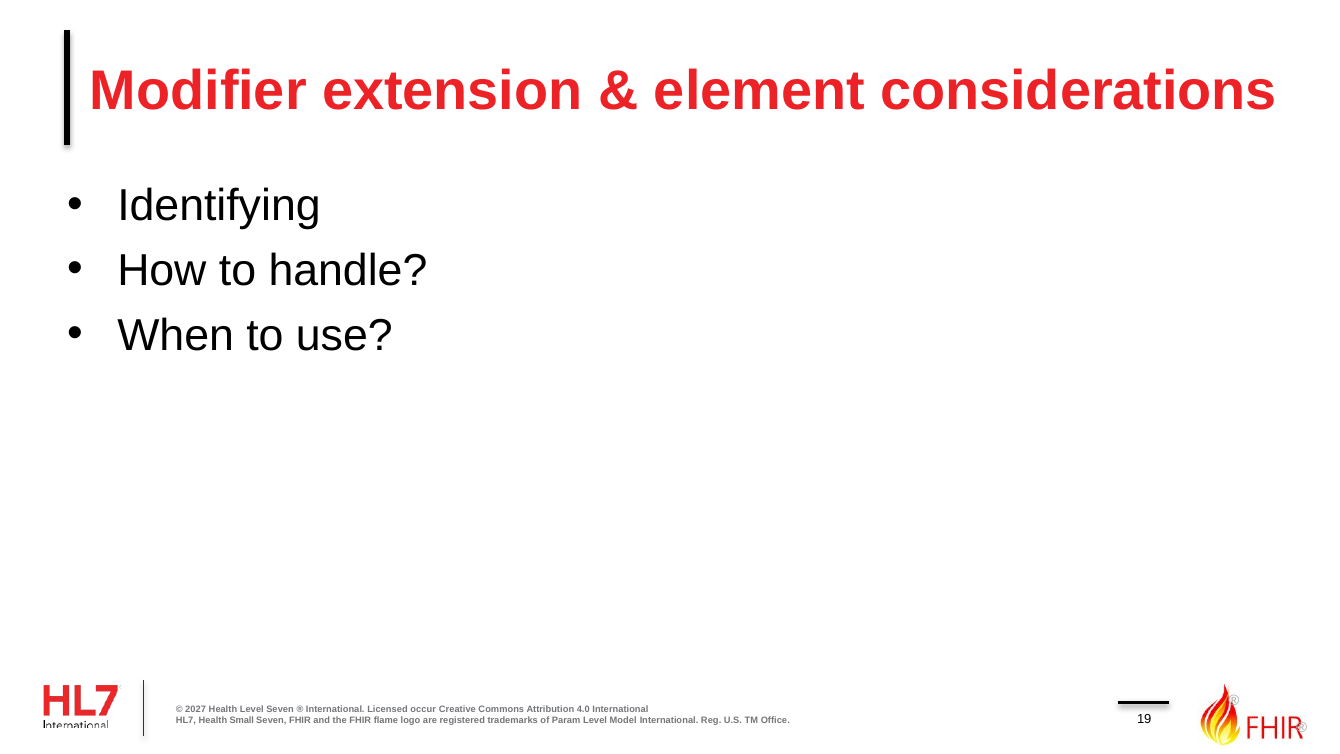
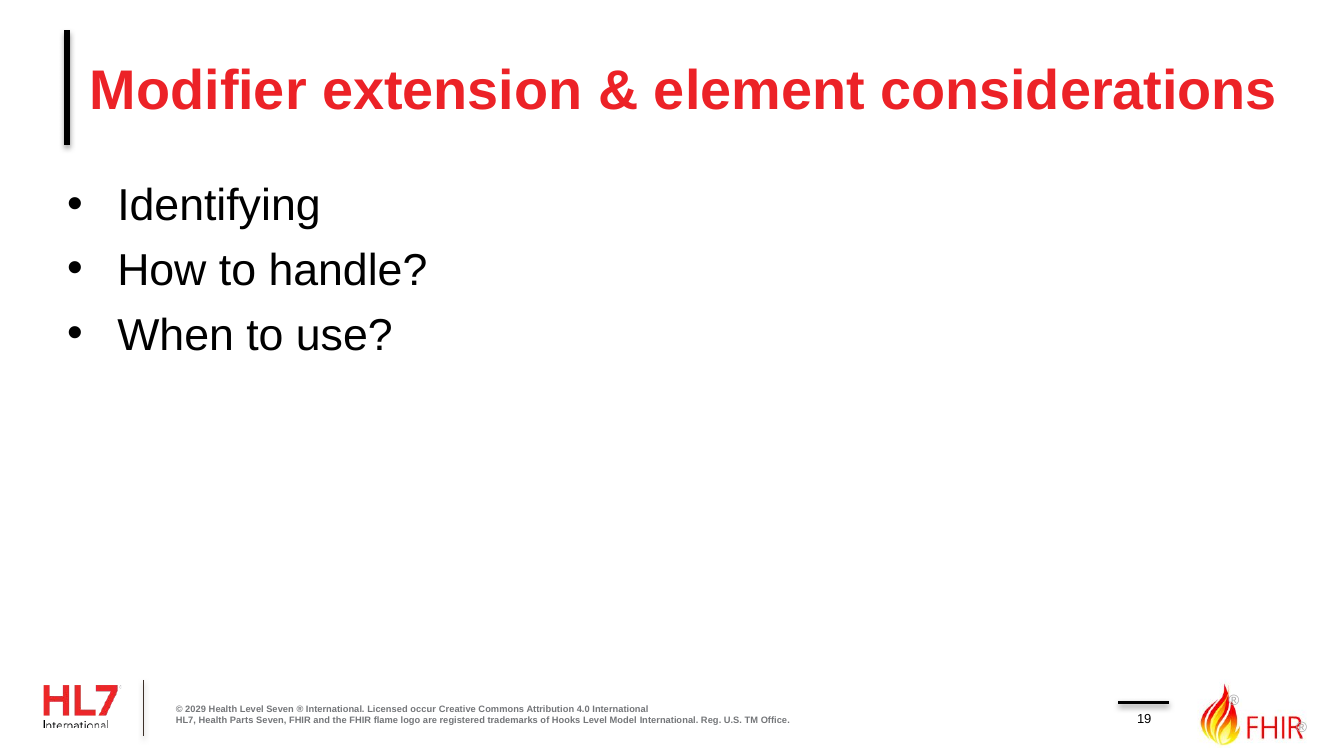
2027: 2027 -> 2029
Small: Small -> Parts
Param: Param -> Hooks
